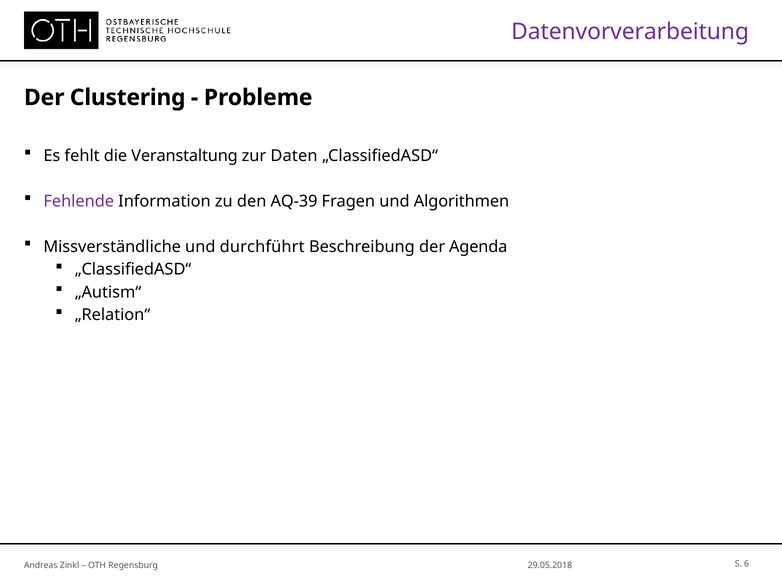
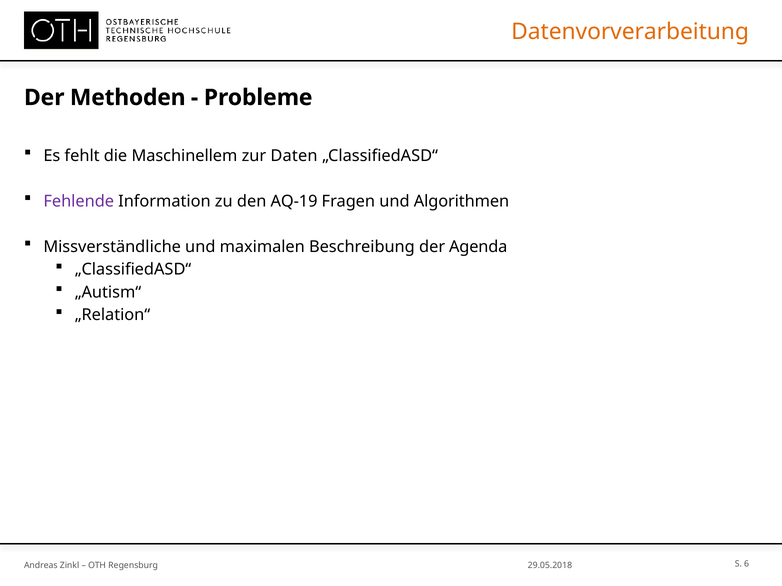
Datenvorverarbeitung colour: purple -> orange
Clustering: Clustering -> Methoden
Veranstaltung: Veranstaltung -> Maschinellem
AQ-39: AQ-39 -> AQ-19
durchführt: durchführt -> maximalen
